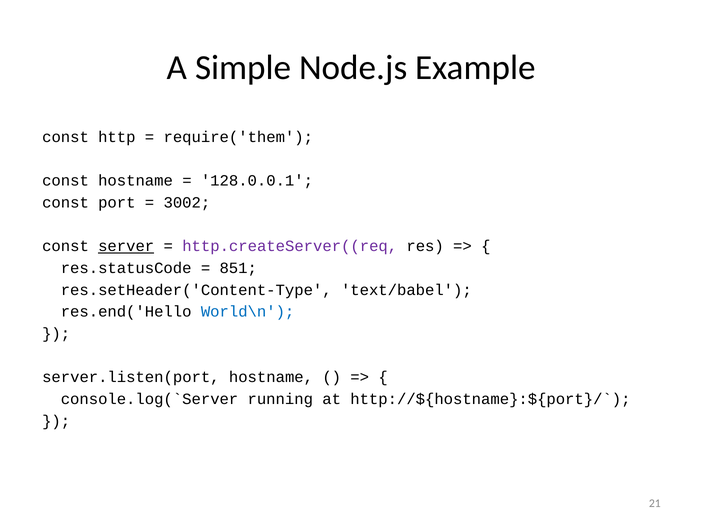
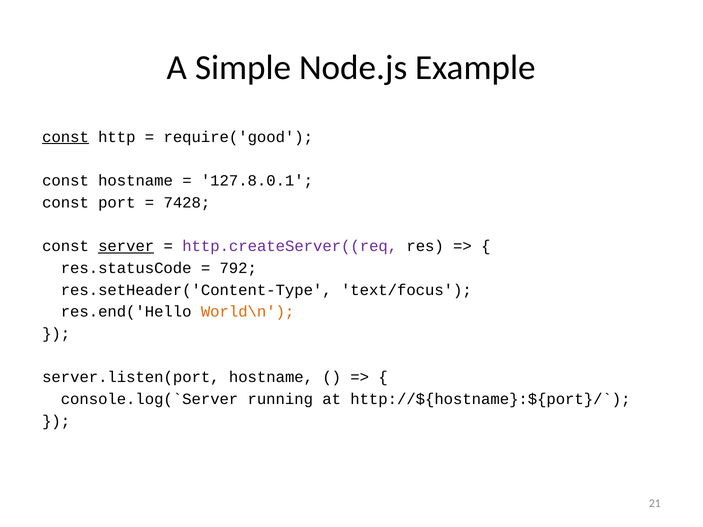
const at (66, 137) underline: none -> present
require('them: require('them -> require('good
128.0.0.1: 128.0.0.1 -> 127.8.0.1
3002: 3002 -> 7428
851: 851 -> 792
text/babel: text/babel -> text/focus
World\n colour: blue -> orange
